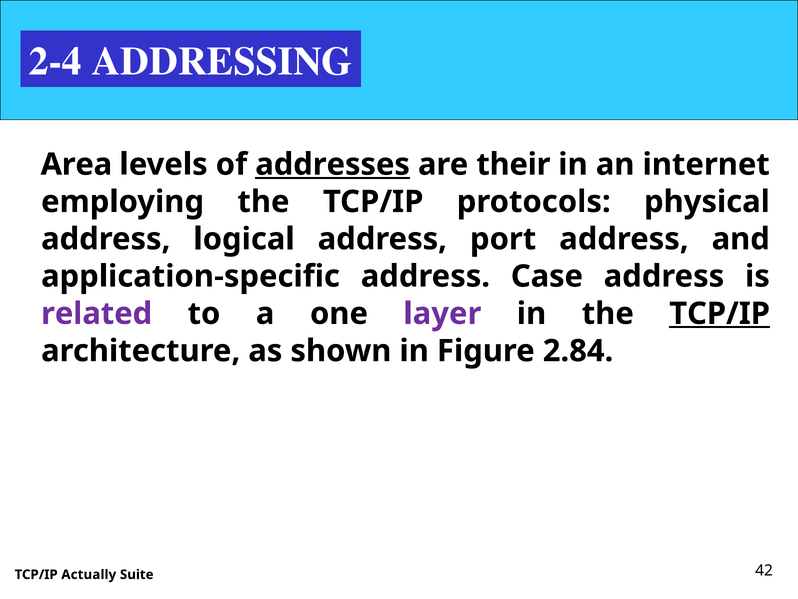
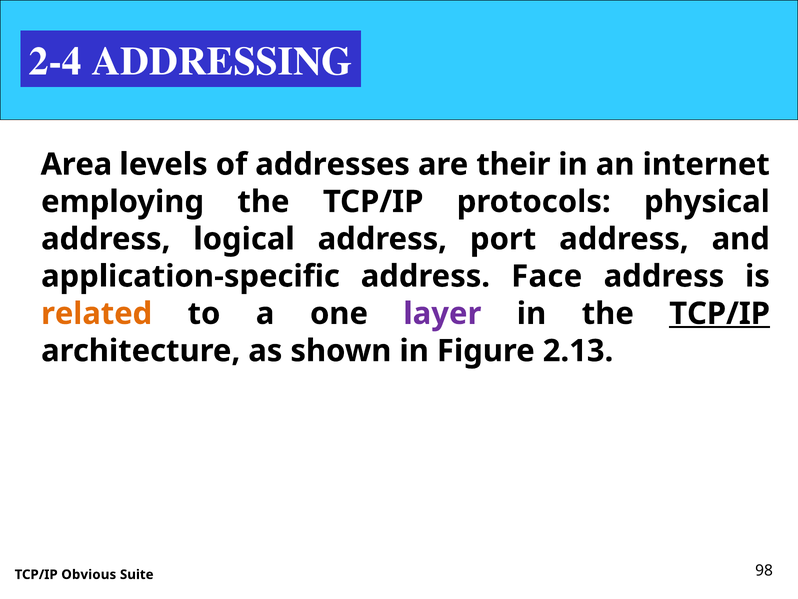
addresses underline: present -> none
Case: Case -> Face
related colour: purple -> orange
2.84: 2.84 -> 2.13
Actually: Actually -> Obvious
42: 42 -> 98
